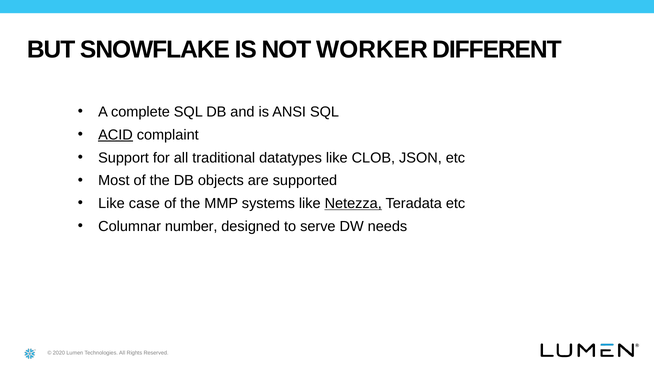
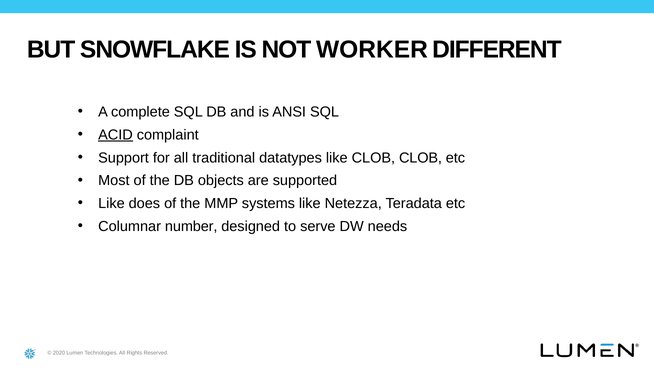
CLOB JSON: JSON -> CLOB
case: case -> does
Netezza underline: present -> none
